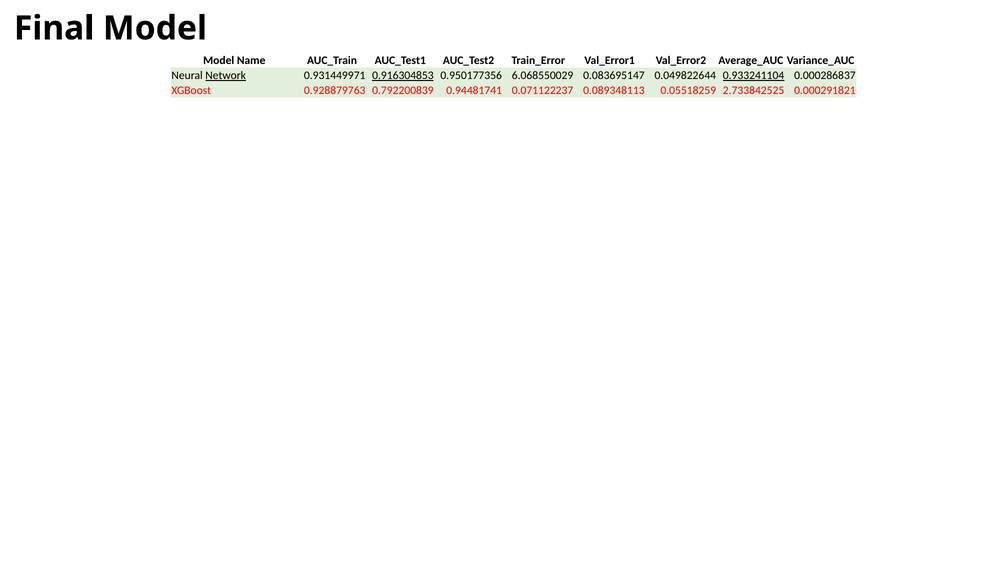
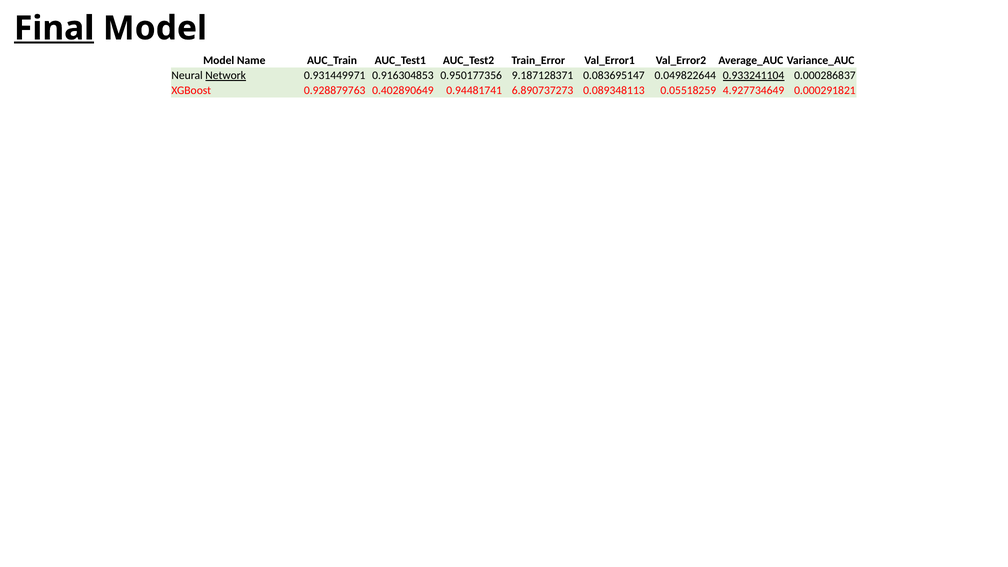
Final underline: none -> present
0.916304853 underline: present -> none
6.068550029: 6.068550029 -> 9.187128371
0.792200839: 0.792200839 -> 0.402890649
0.071122237: 0.071122237 -> 6.890737273
2.733842525: 2.733842525 -> 4.927734649
